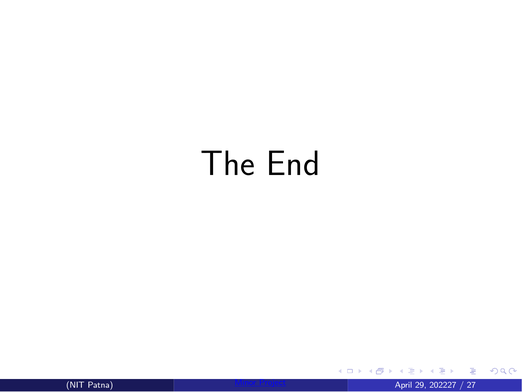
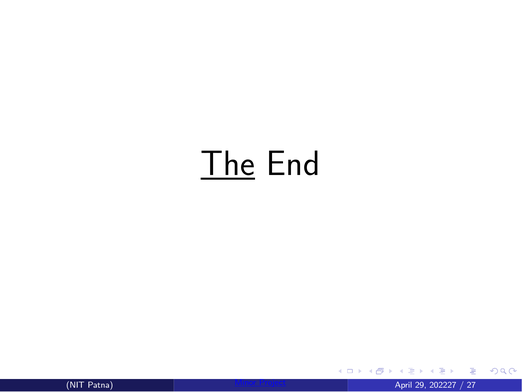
The underline: none -> present
